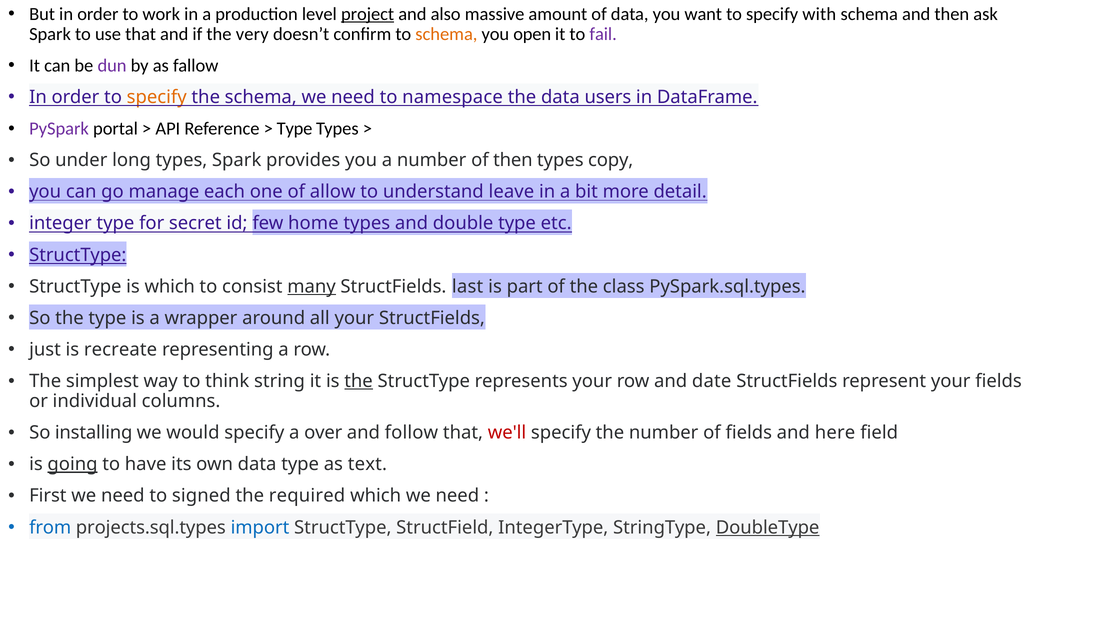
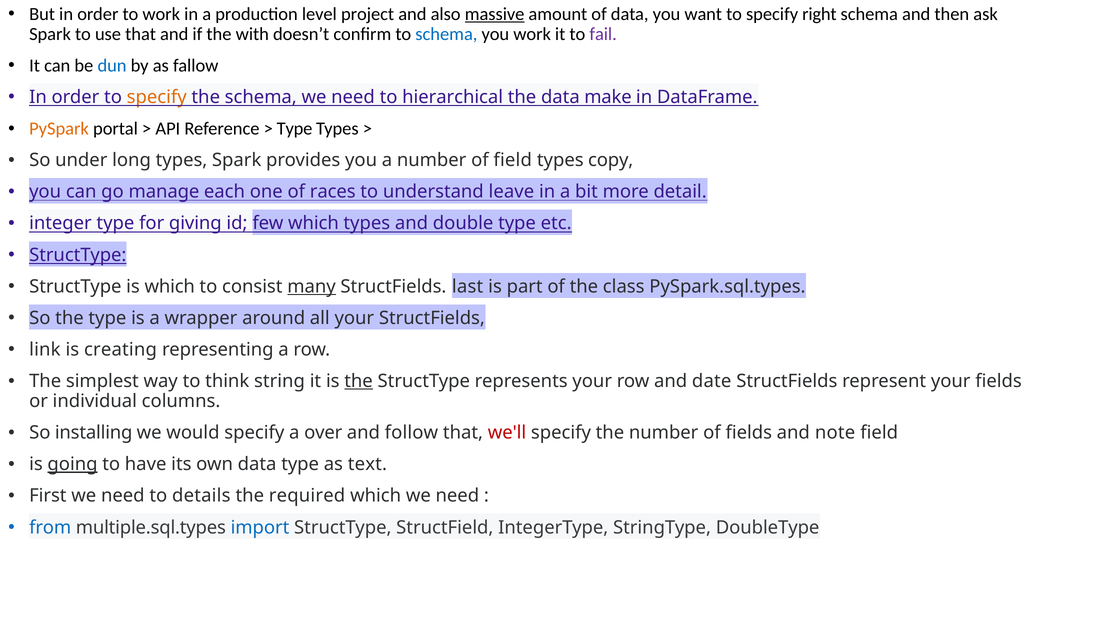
project underline: present -> none
massive underline: none -> present
with: with -> right
very: very -> with
schema at (446, 34) colour: orange -> blue
you open: open -> work
dun colour: purple -> blue
namespace: namespace -> hierarchical
users: users -> make
PySpark colour: purple -> orange
of then: then -> field
allow: allow -> races
secret: secret -> giving
few home: home -> which
just: just -> link
recreate: recreate -> creating
here: here -> note
signed: signed -> details
projects.sql.types: projects.sql.types -> multiple.sql.types
DoubleType underline: present -> none
